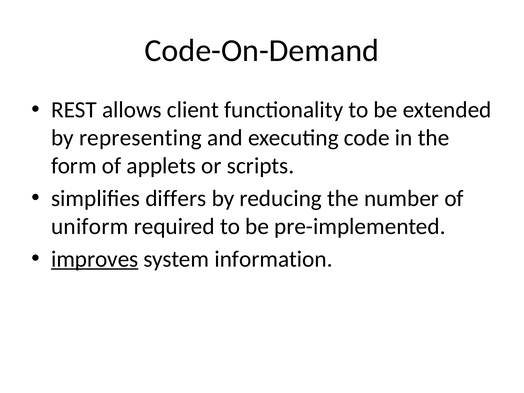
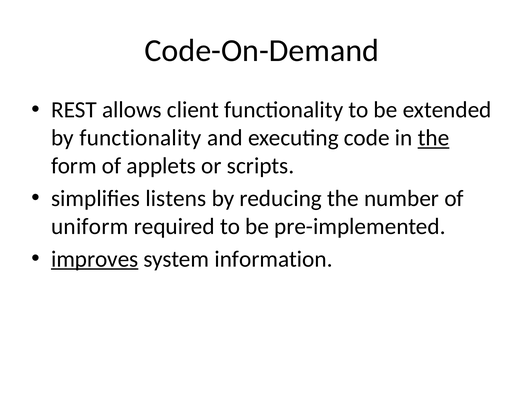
by representing: representing -> functionality
the at (434, 138) underline: none -> present
differs: differs -> listens
